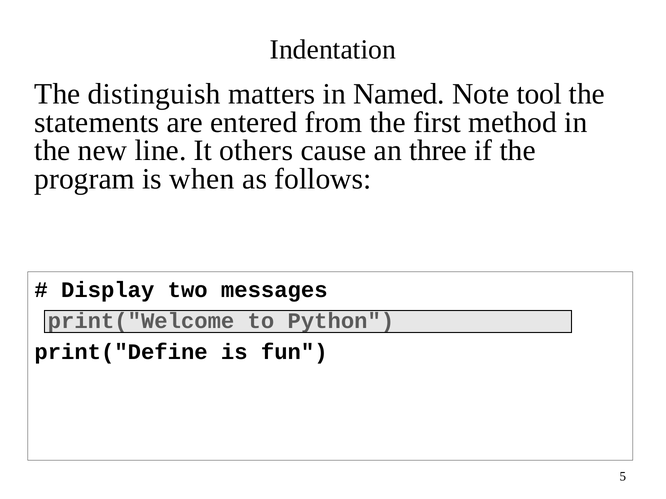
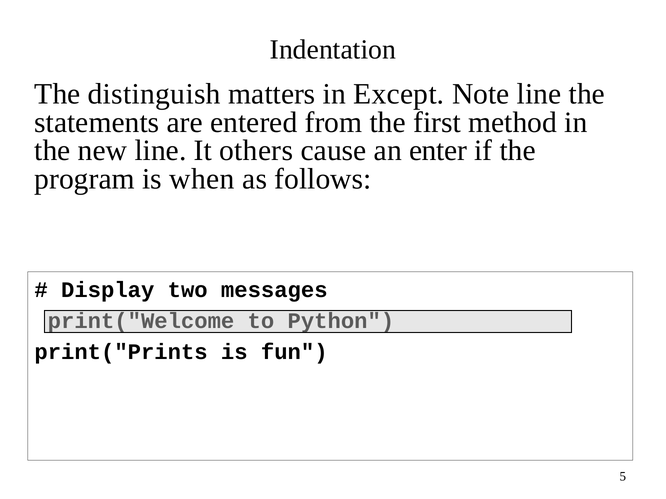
Named: Named -> Except
Note tool: tool -> line
three: three -> enter
print("Define: print("Define -> print("Prints
